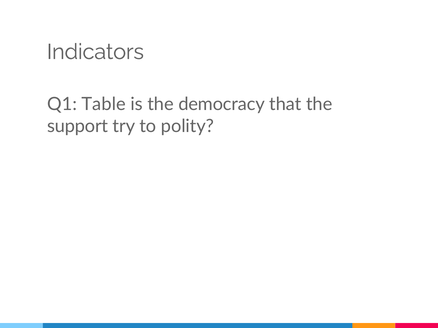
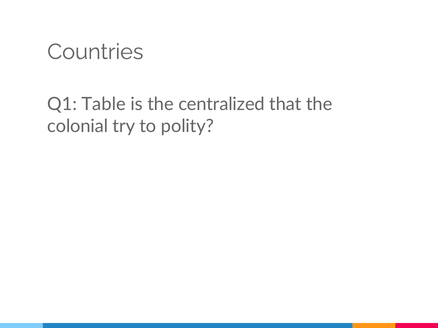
Indicators: Indicators -> Countries
democracy: democracy -> centralized
support: support -> colonial
